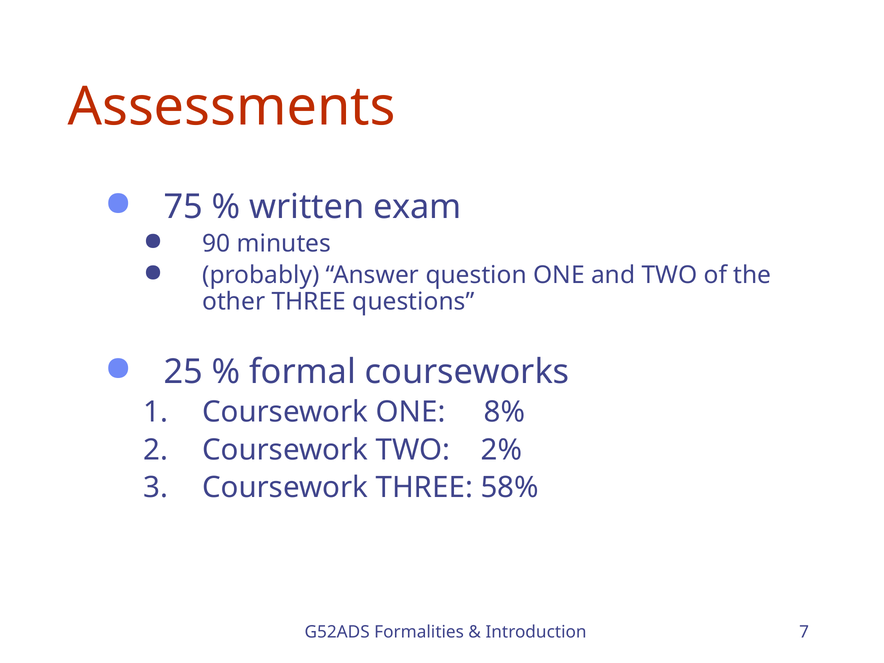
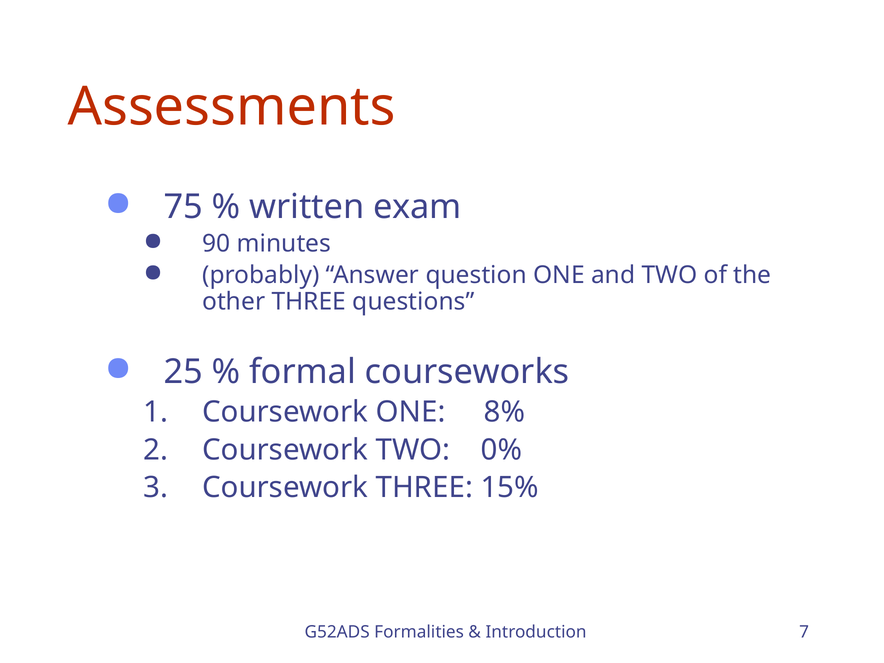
2%: 2% -> 0%
58%: 58% -> 15%
